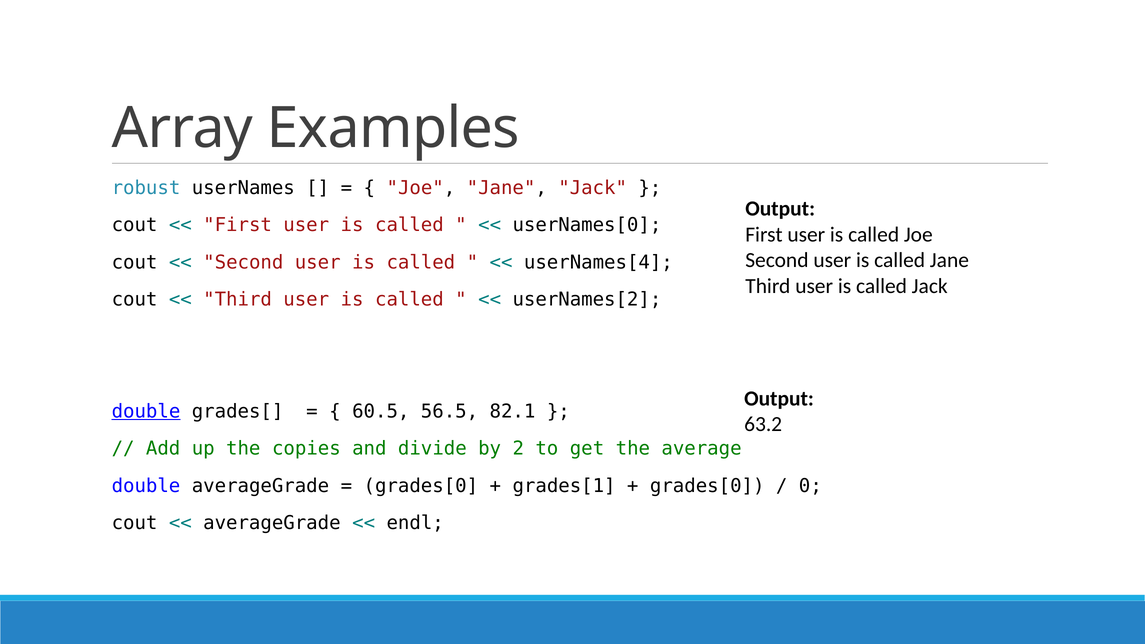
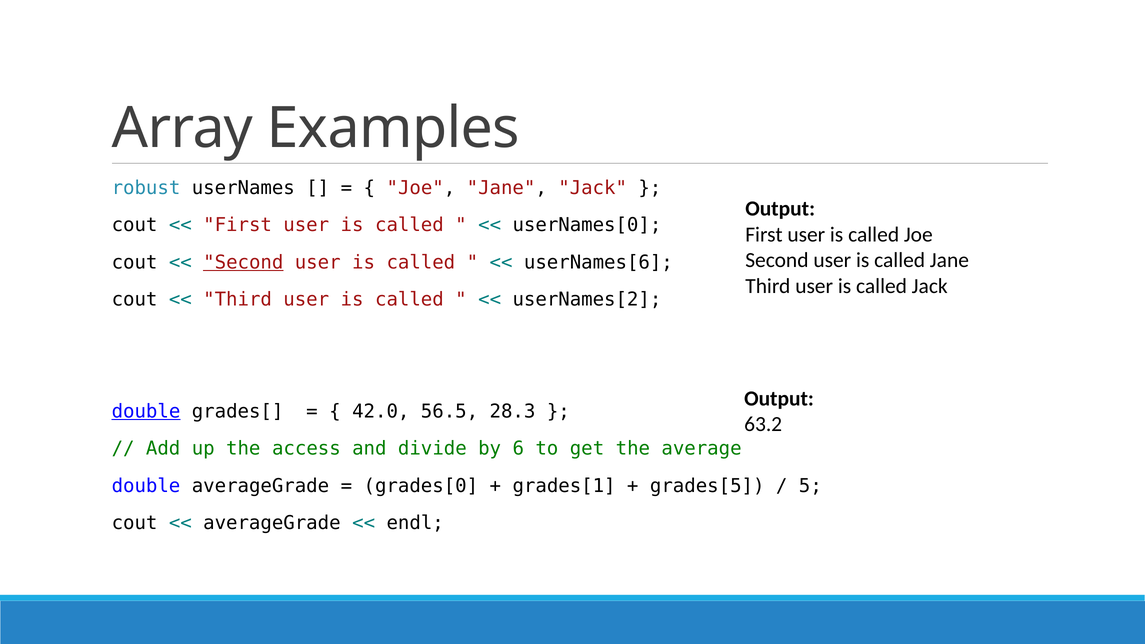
Second at (243, 262) underline: none -> present
userNames[4: userNames[4 -> userNames[6
60.5: 60.5 -> 42.0
82.1: 82.1 -> 28.3
copies: copies -> access
2: 2 -> 6
grades[0 at (707, 486): grades[0 -> grades[5
0: 0 -> 5
